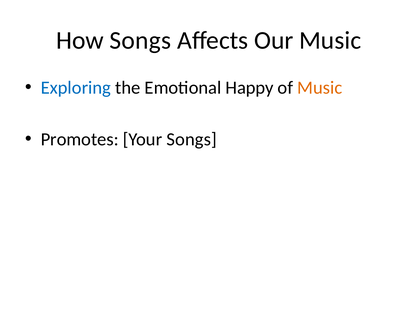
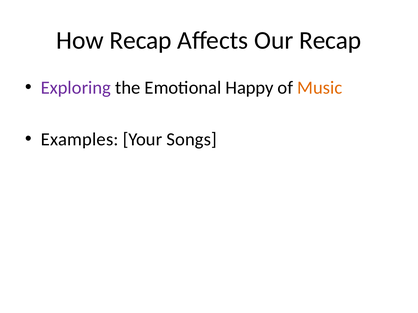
How Songs: Songs -> Recap
Our Music: Music -> Recap
Exploring colour: blue -> purple
Promotes: Promotes -> Examples
